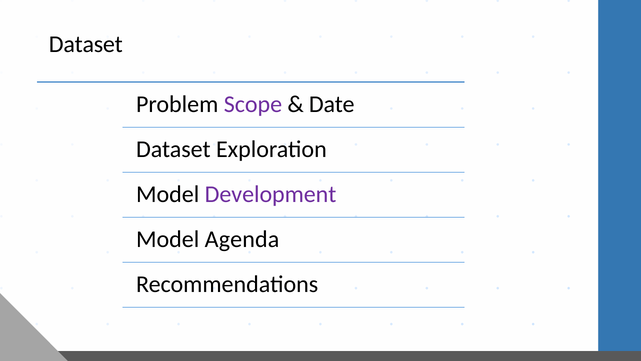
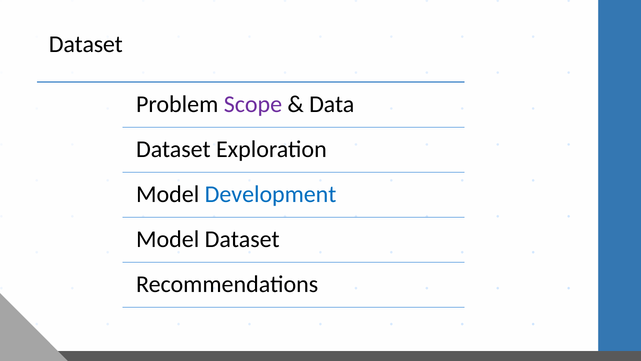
Date: Date -> Data
Development colour: purple -> blue
Model Agenda: Agenda -> Dataset
